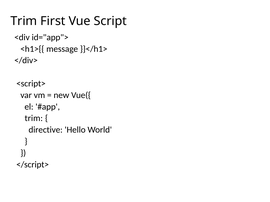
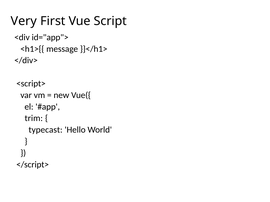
Trim at (24, 21): Trim -> Very
directive: directive -> typecast
